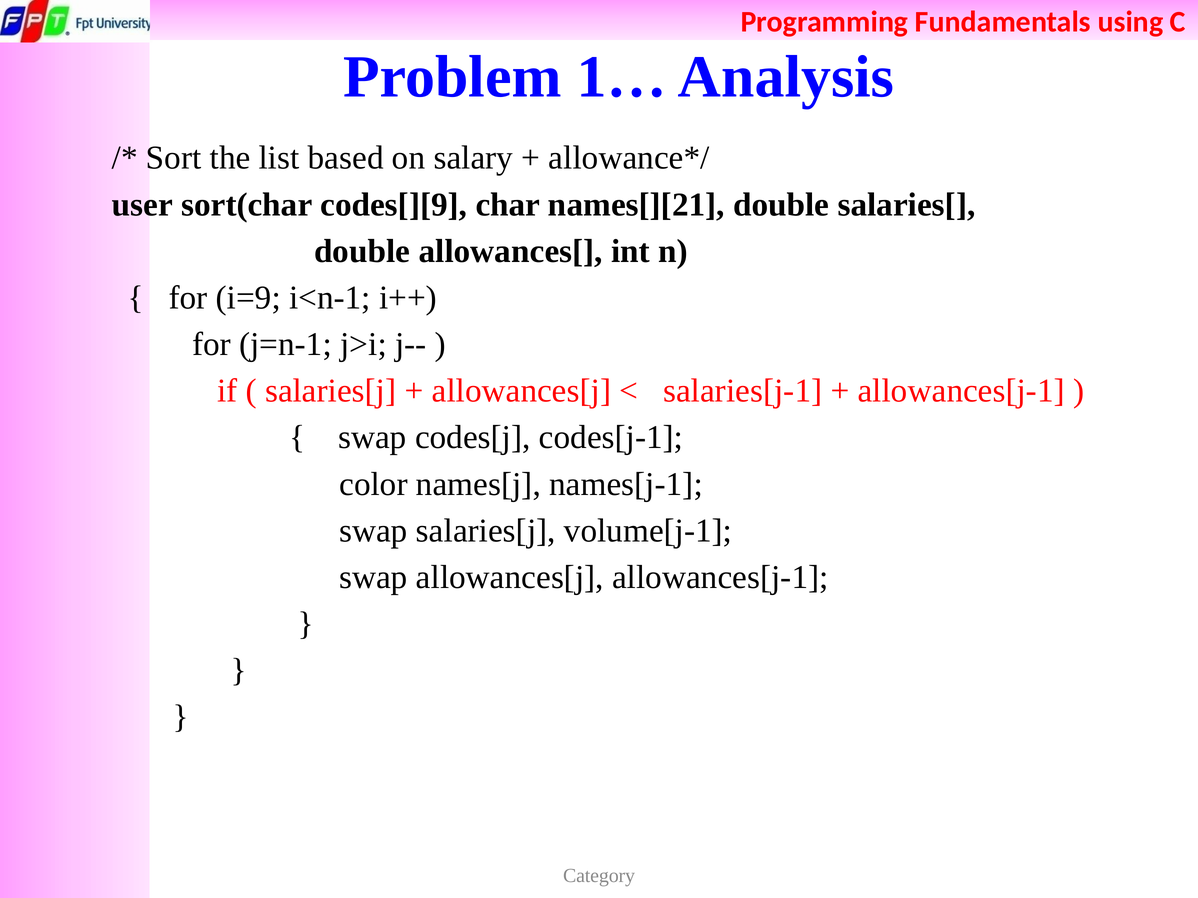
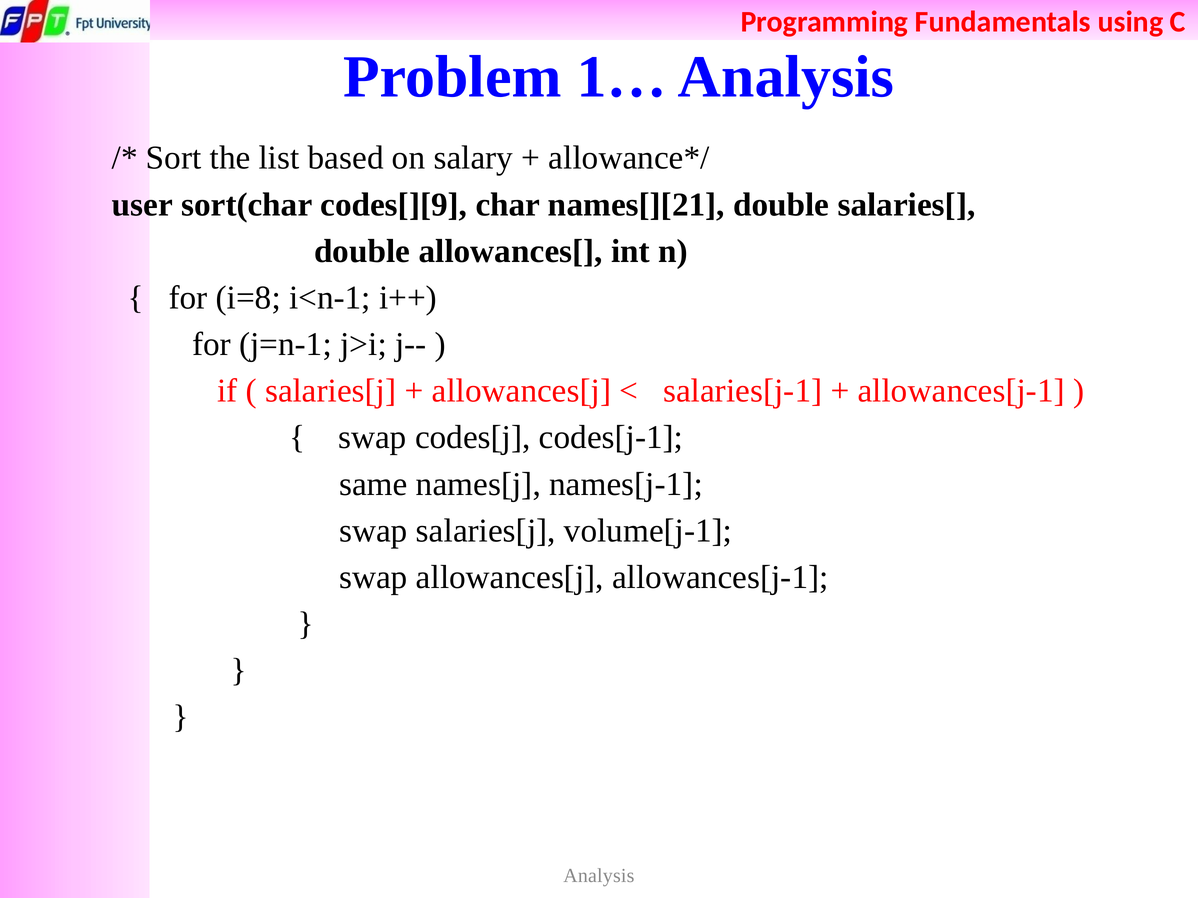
i=9: i=9 -> i=8
color: color -> same
Category at (599, 876): Category -> Analysis
